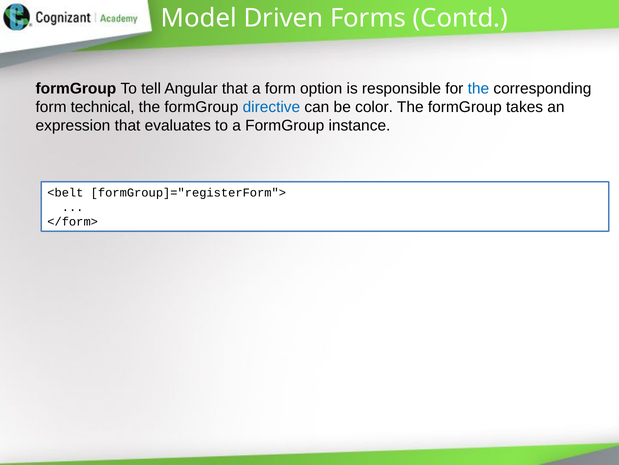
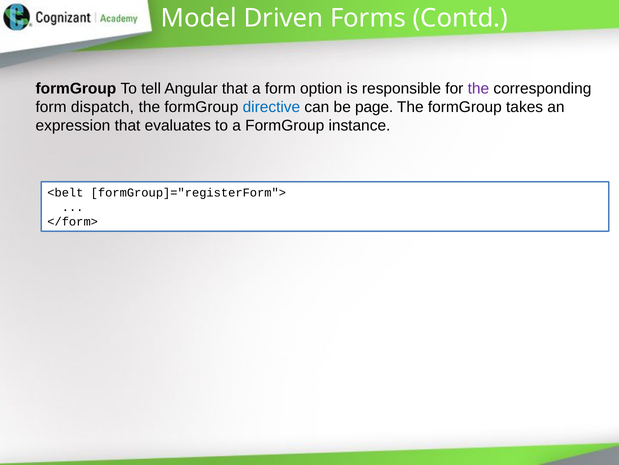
the at (478, 88) colour: blue -> purple
technical: technical -> dispatch
color: color -> page
